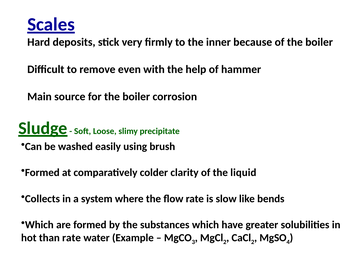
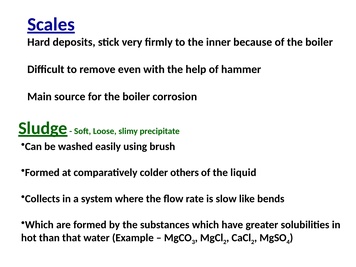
clarity: clarity -> others
than rate: rate -> that
